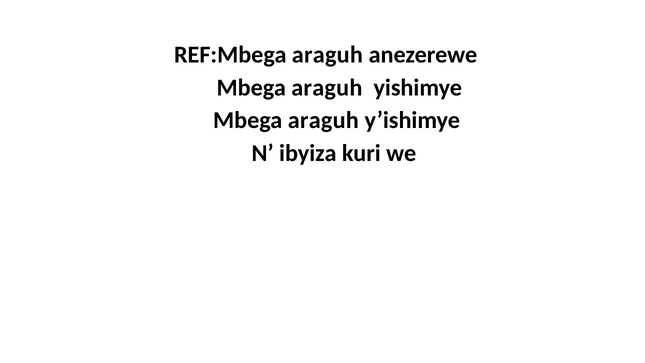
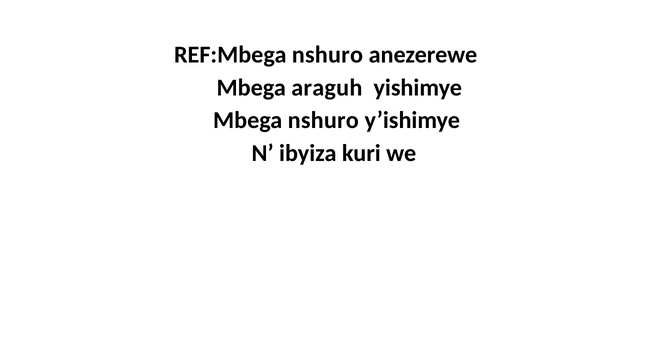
REF:Mbega araguh: araguh -> nshuro
araguh at (323, 120): araguh -> nshuro
